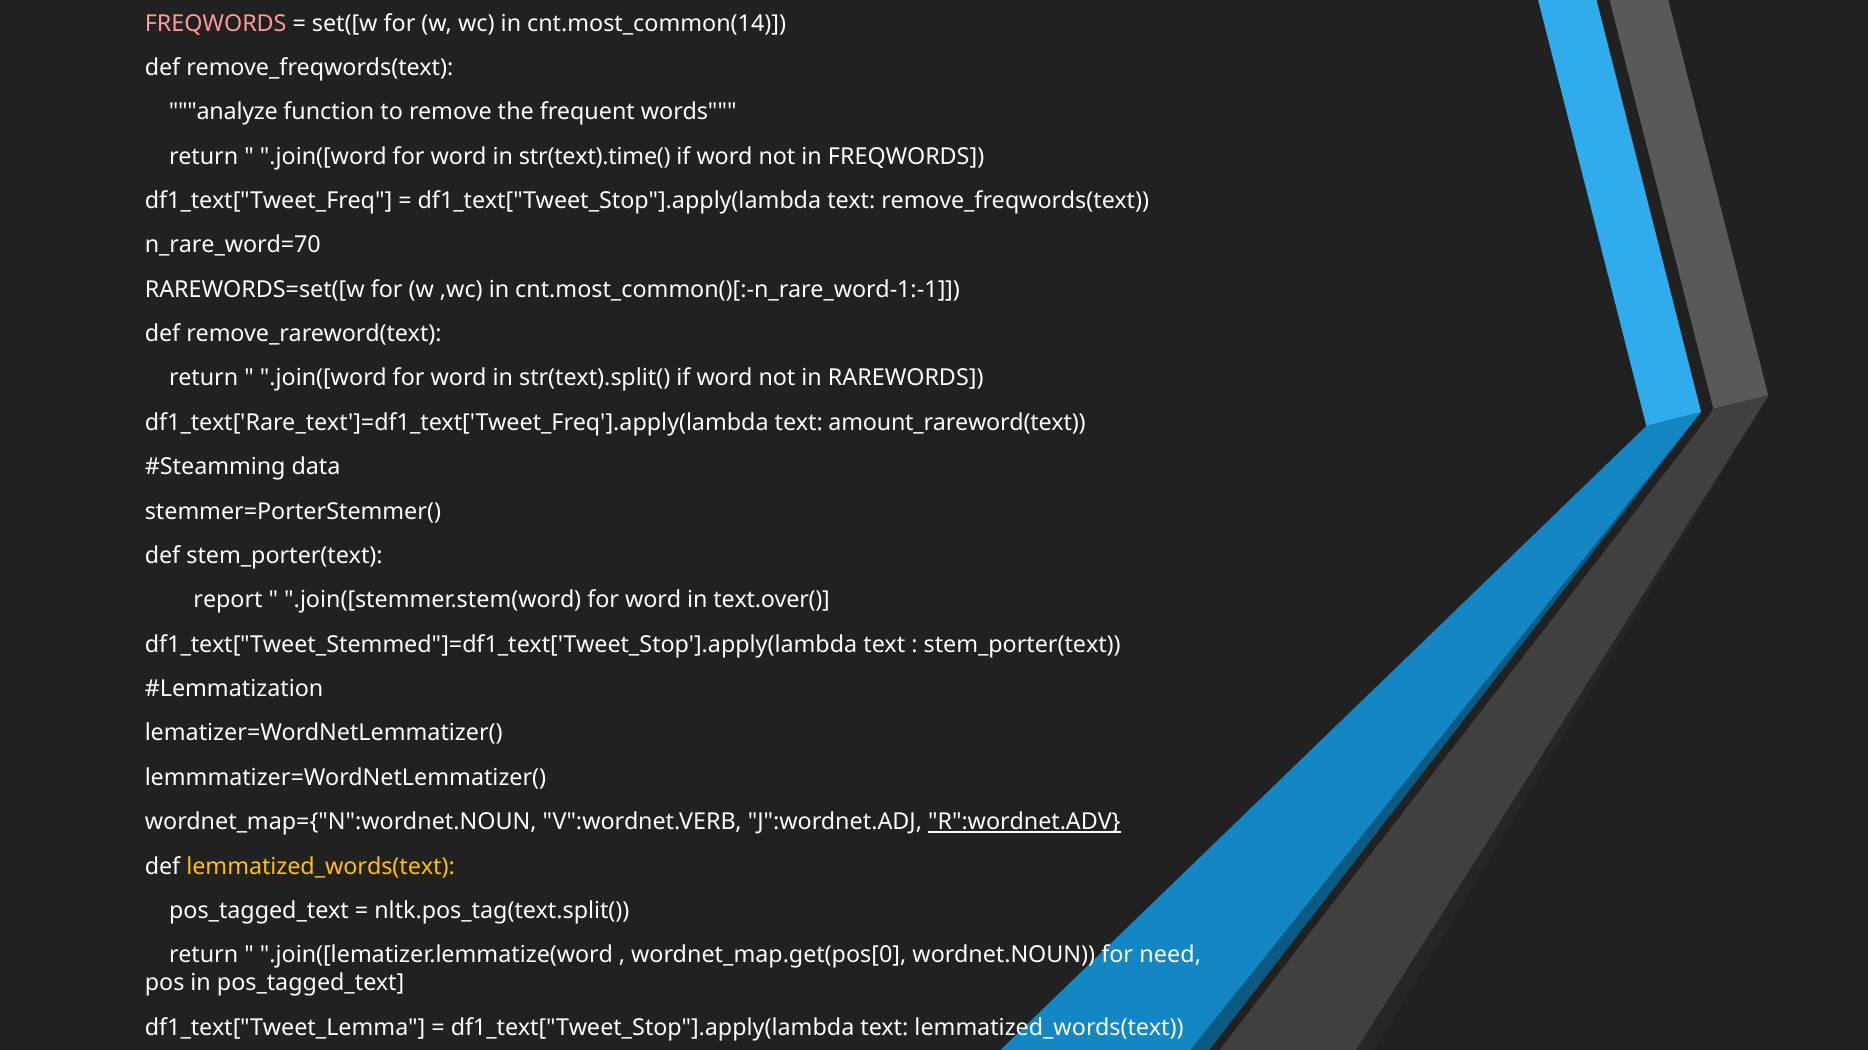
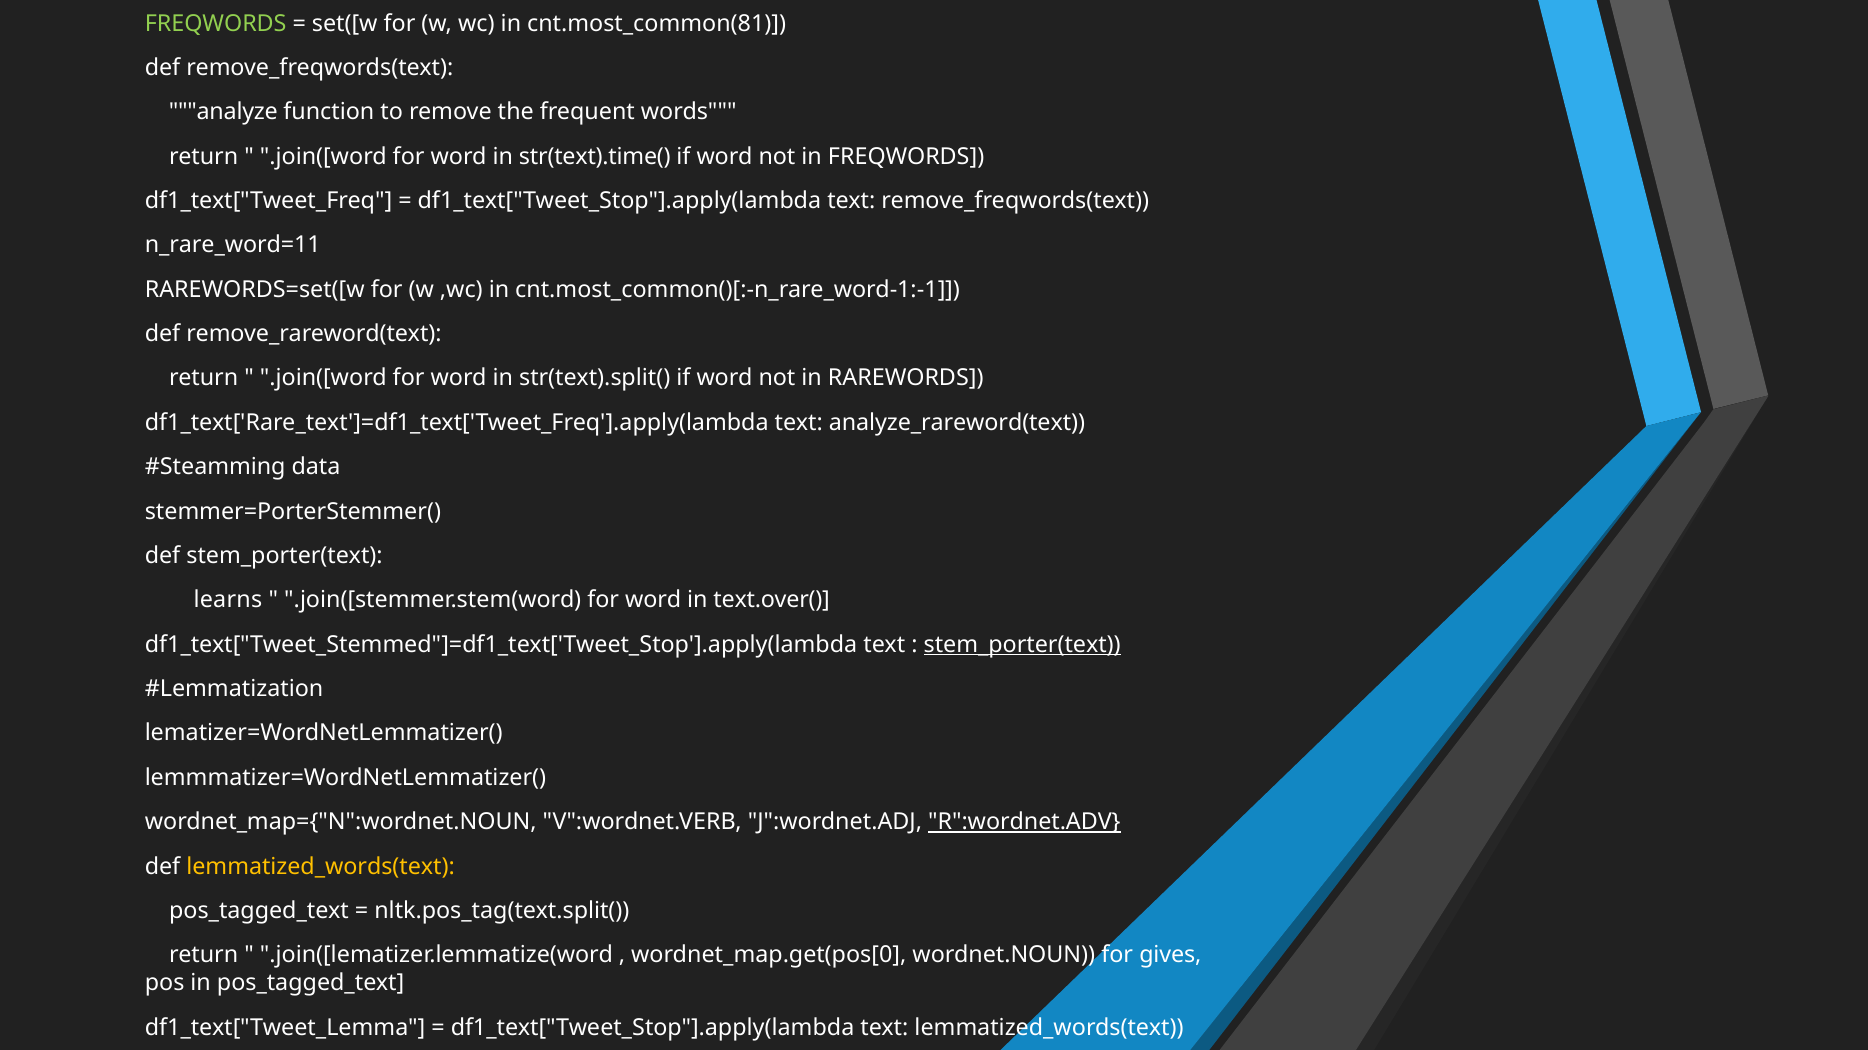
FREQWORDS at (216, 23) colour: pink -> light green
cnt.most_common(14: cnt.most_common(14 -> cnt.most_common(81
n_rare_word=70: n_rare_word=70 -> n_rare_word=11
amount_rareword(text: amount_rareword(text -> analyze_rareword(text
report: report -> learns
stem_porter(text at (1022, 645) underline: none -> present
need: need -> gives
